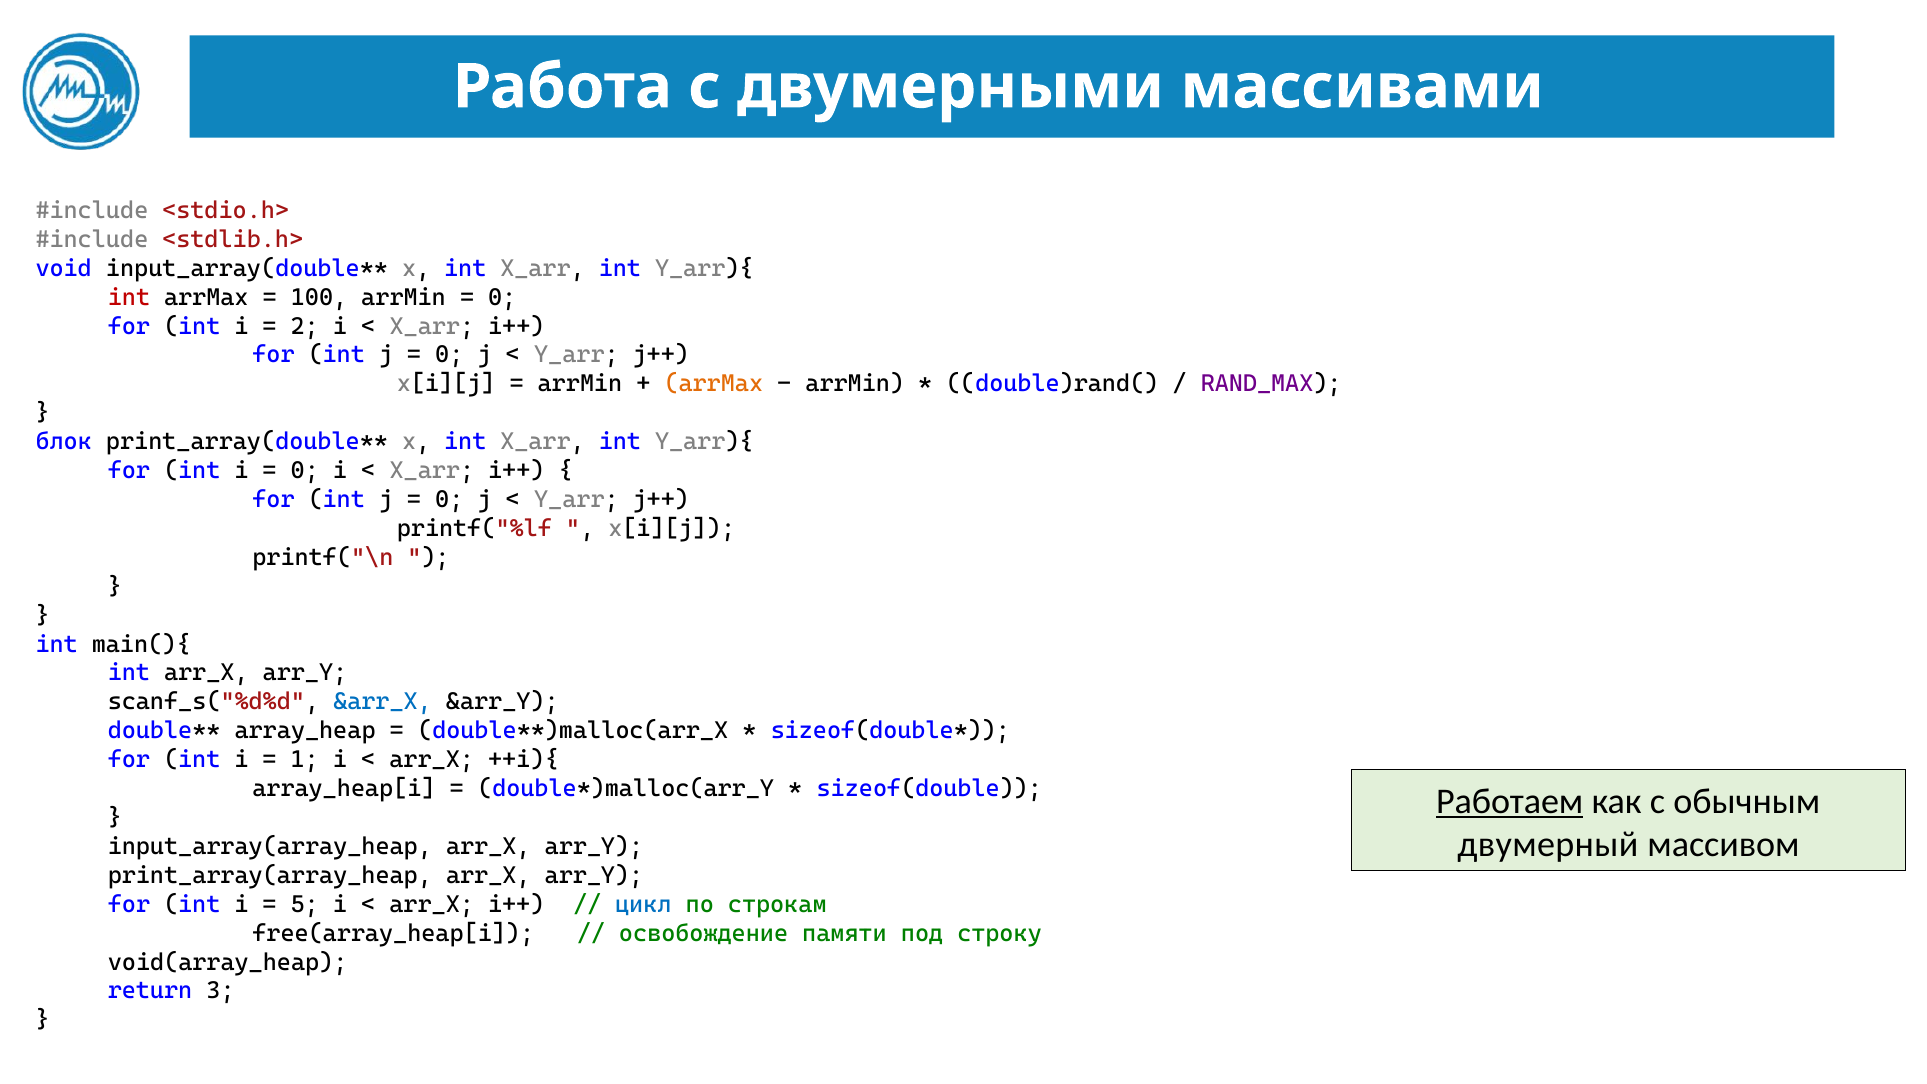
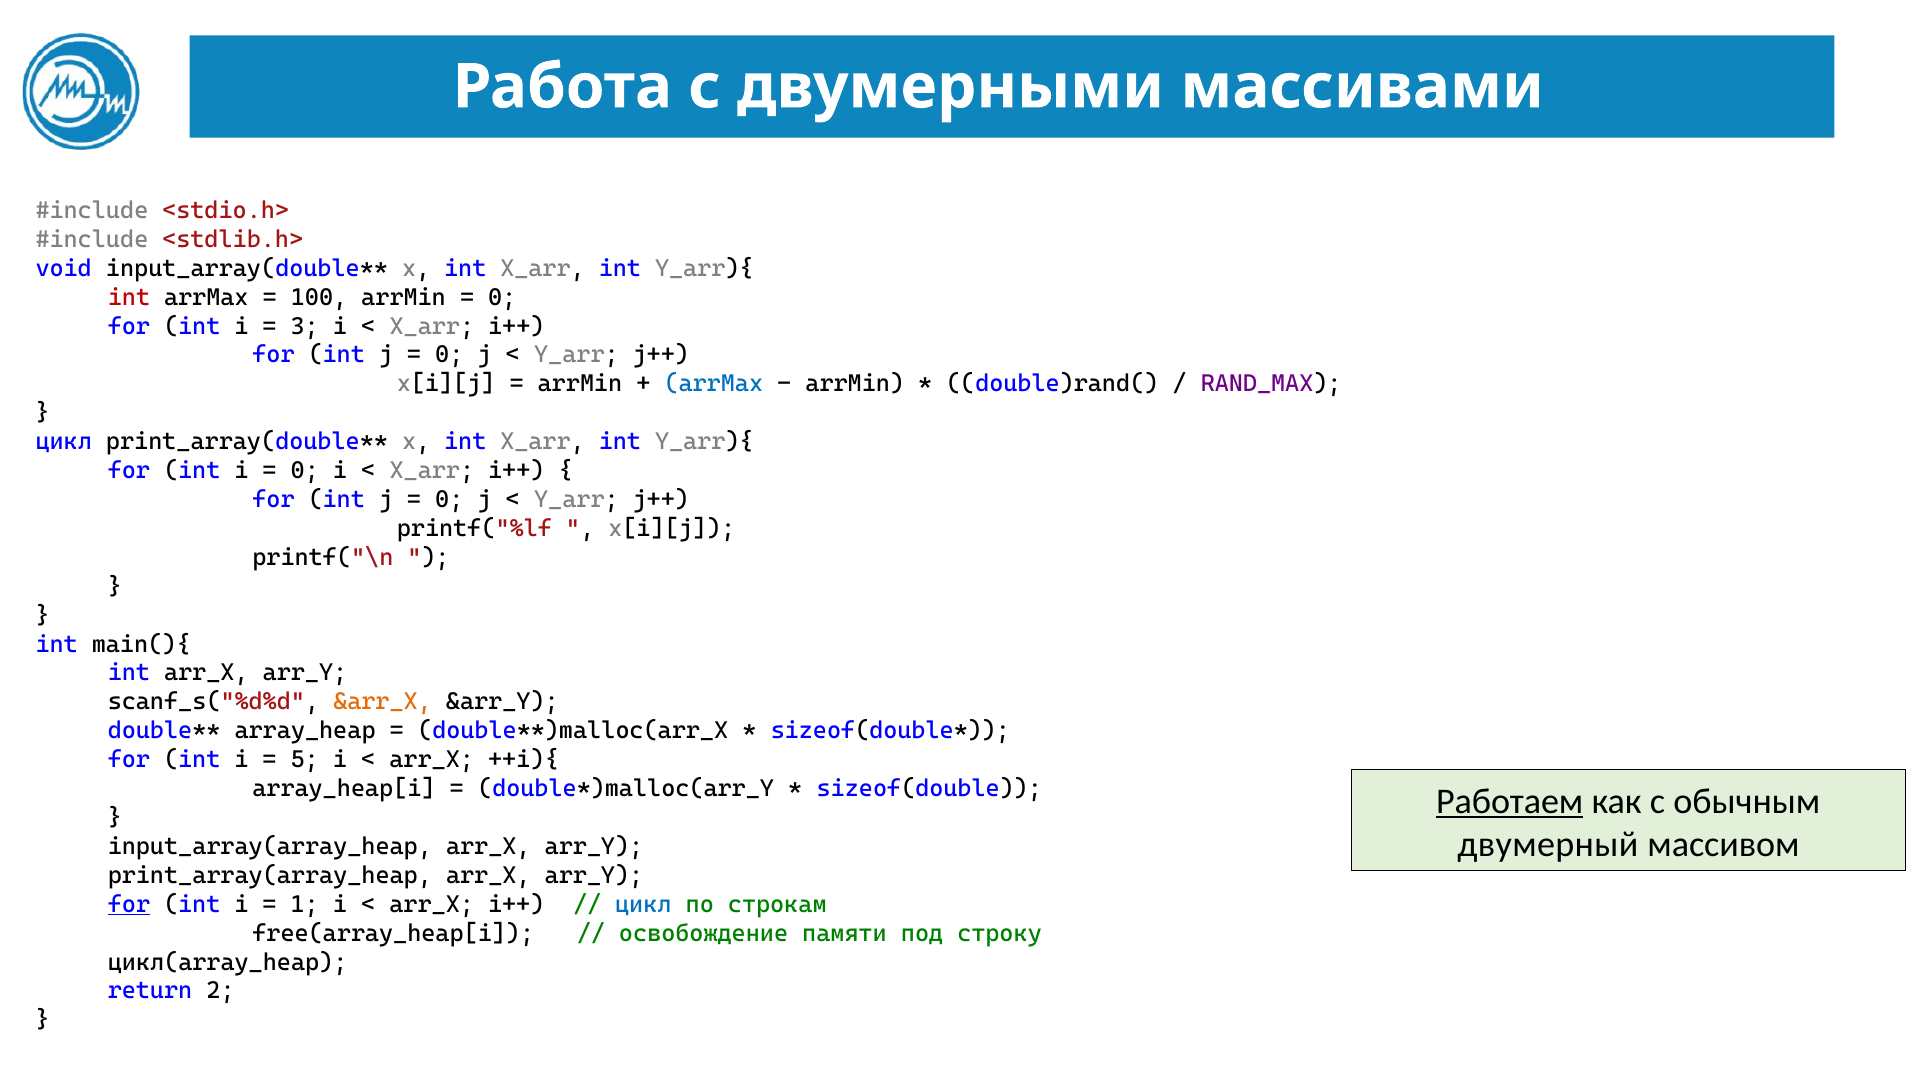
2: 2 -> 3
arrMax at (714, 384) colour: orange -> blue
блок at (64, 442): блок -> цикл
&arr_X colour: blue -> orange
1: 1 -> 5
for at (129, 904) underline: none -> present
5: 5 -> 1
void(array_heap: void(array_heap -> цикл(array_heap
3: 3 -> 2
